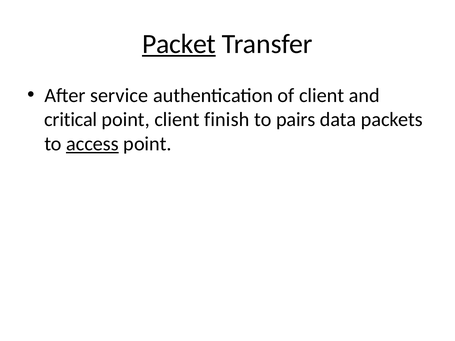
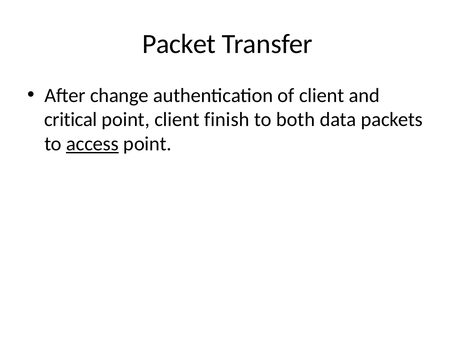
Packet underline: present -> none
service: service -> change
pairs: pairs -> both
